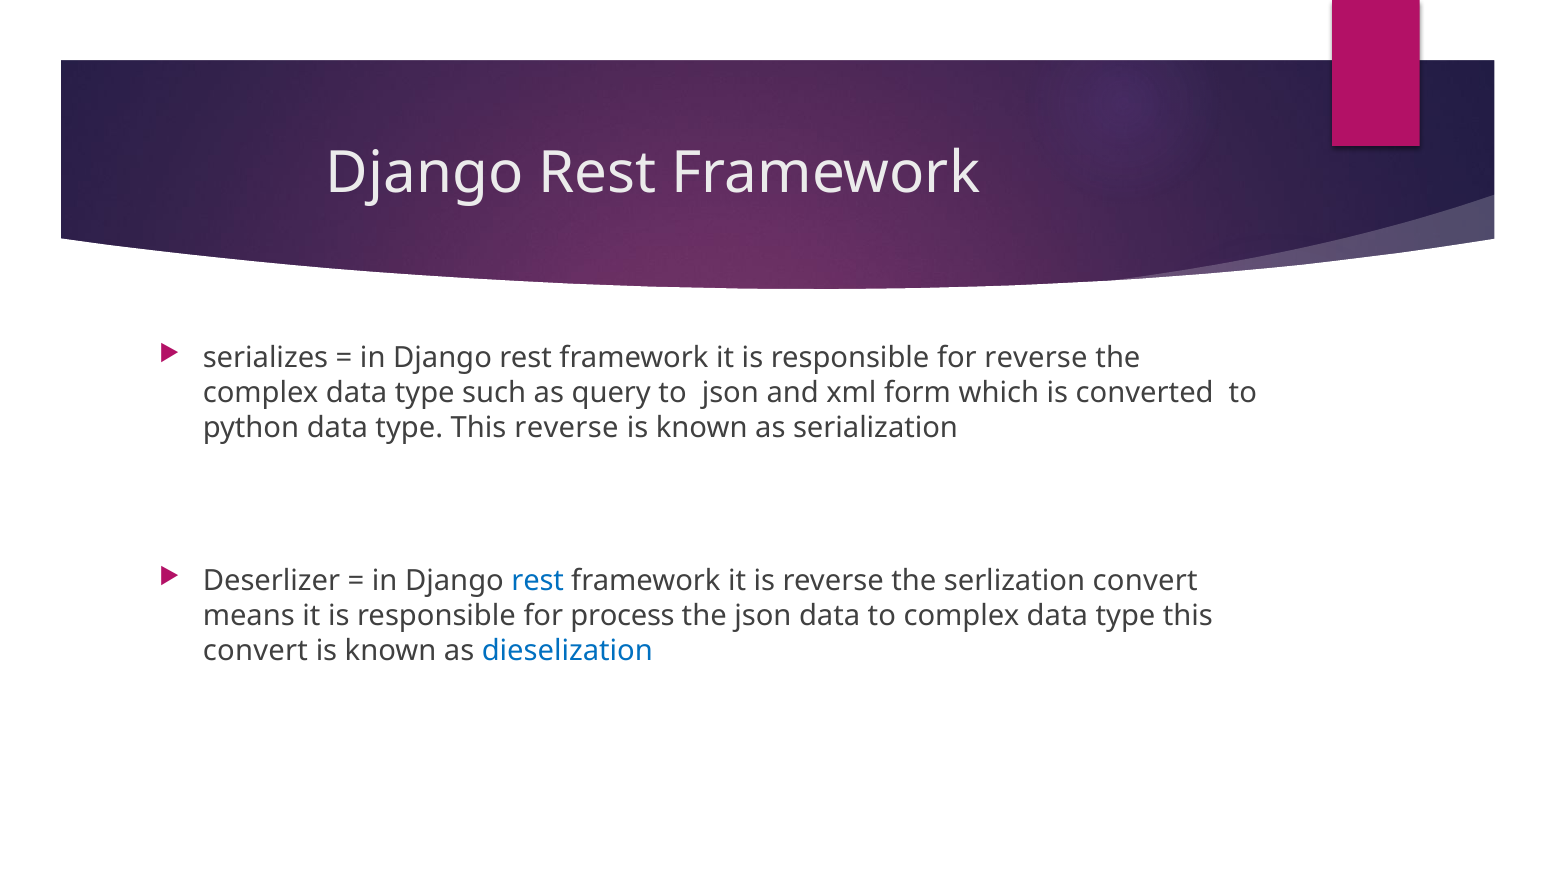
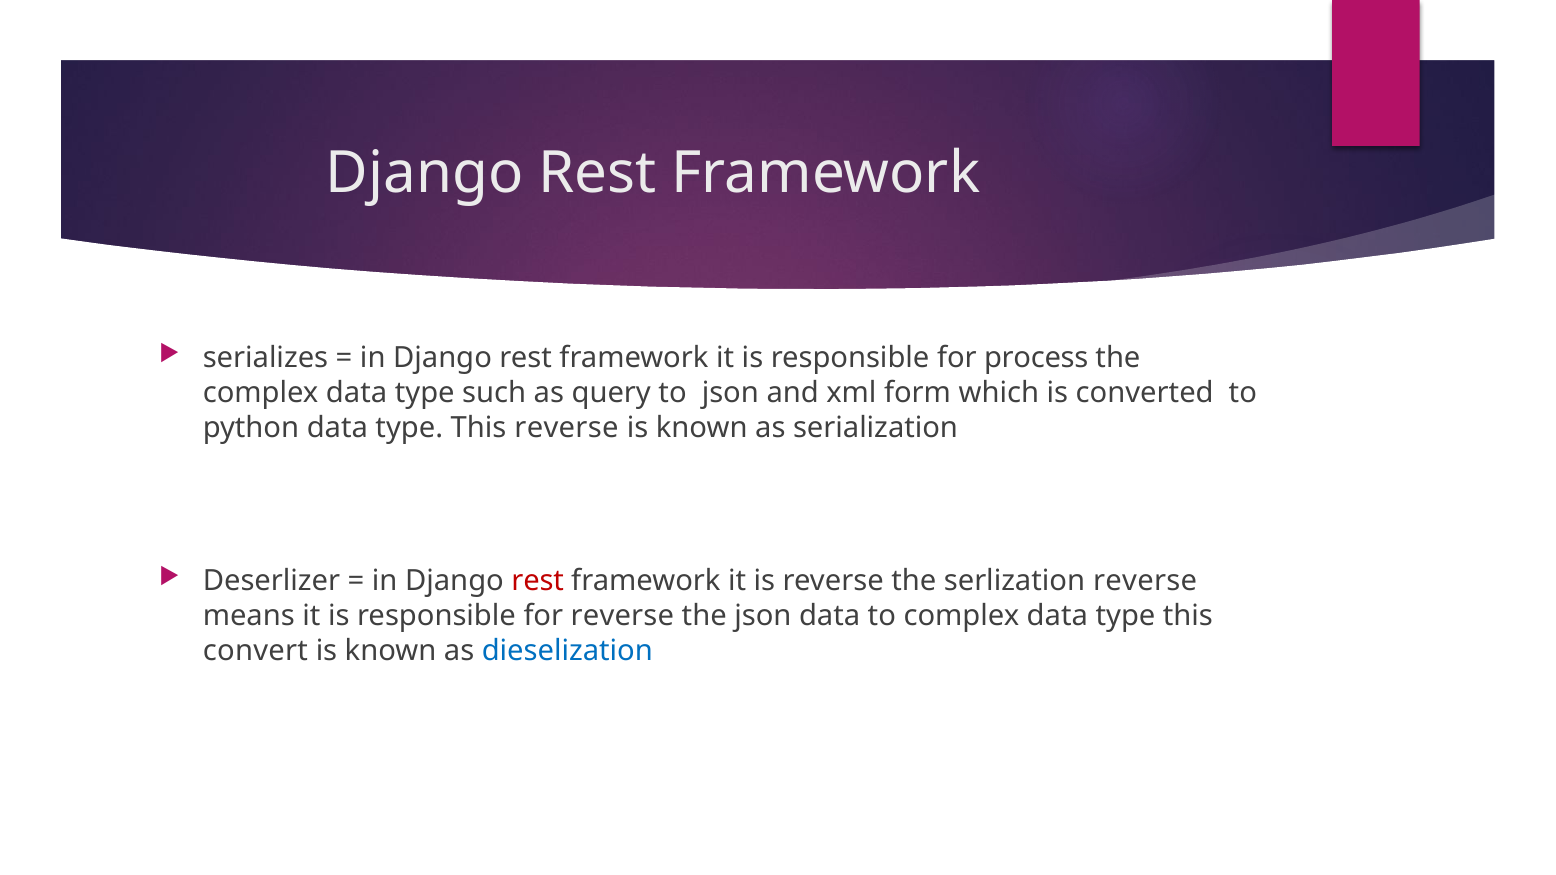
for reverse: reverse -> process
rest at (538, 581) colour: blue -> red
serlization convert: convert -> reverse
for process: process -> reverse
